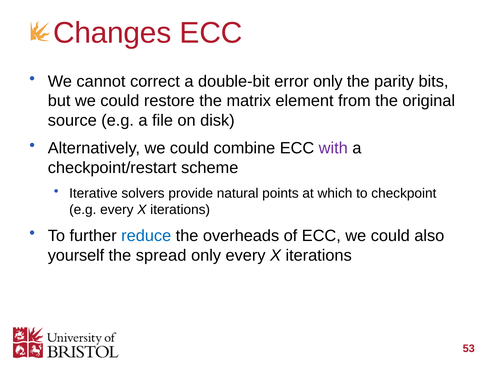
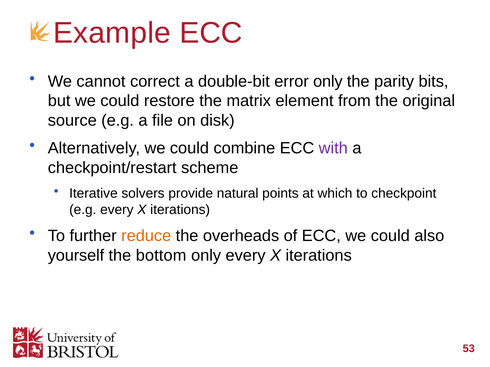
Changes: Changes -> Example
reduce colour: blue -> orange
spread: spread -> bottom
